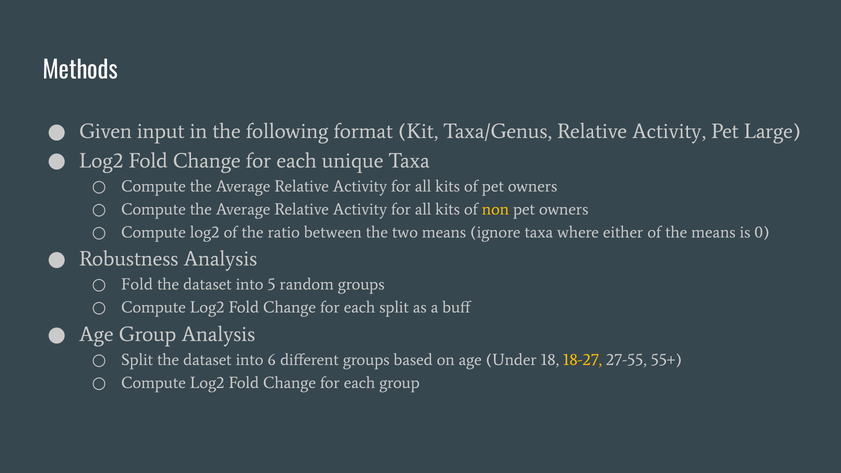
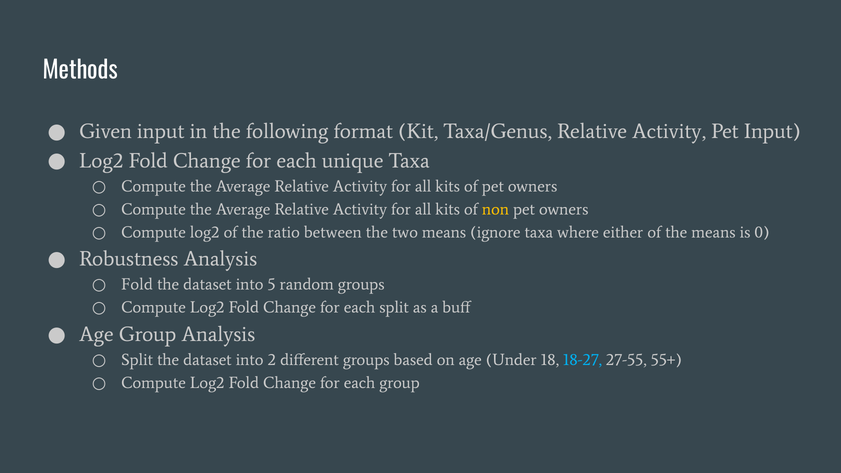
Pet Large: Large -> Input
6: 6 -> 2
18-27 colour: yellow -> light blue
